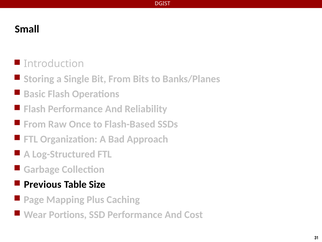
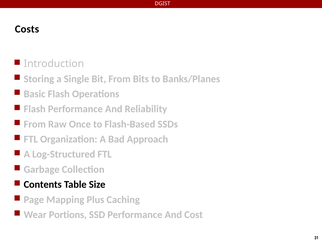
Small: Small -> Costs
Previous: Previous -> Contents
